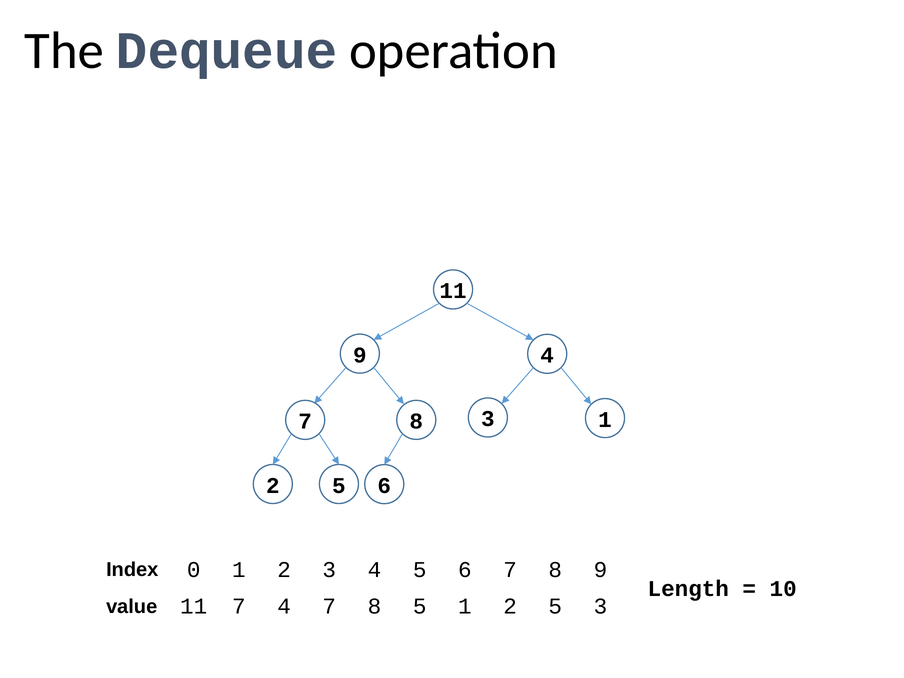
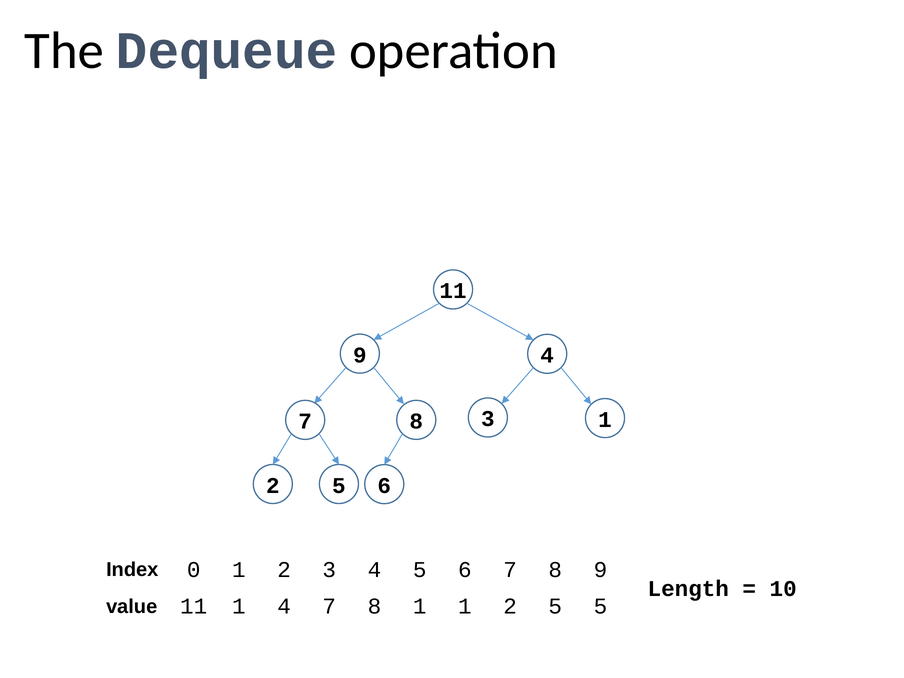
11 7: 7 -> 1
8 5: 5 -> 1
5 3: 3 -> 5
